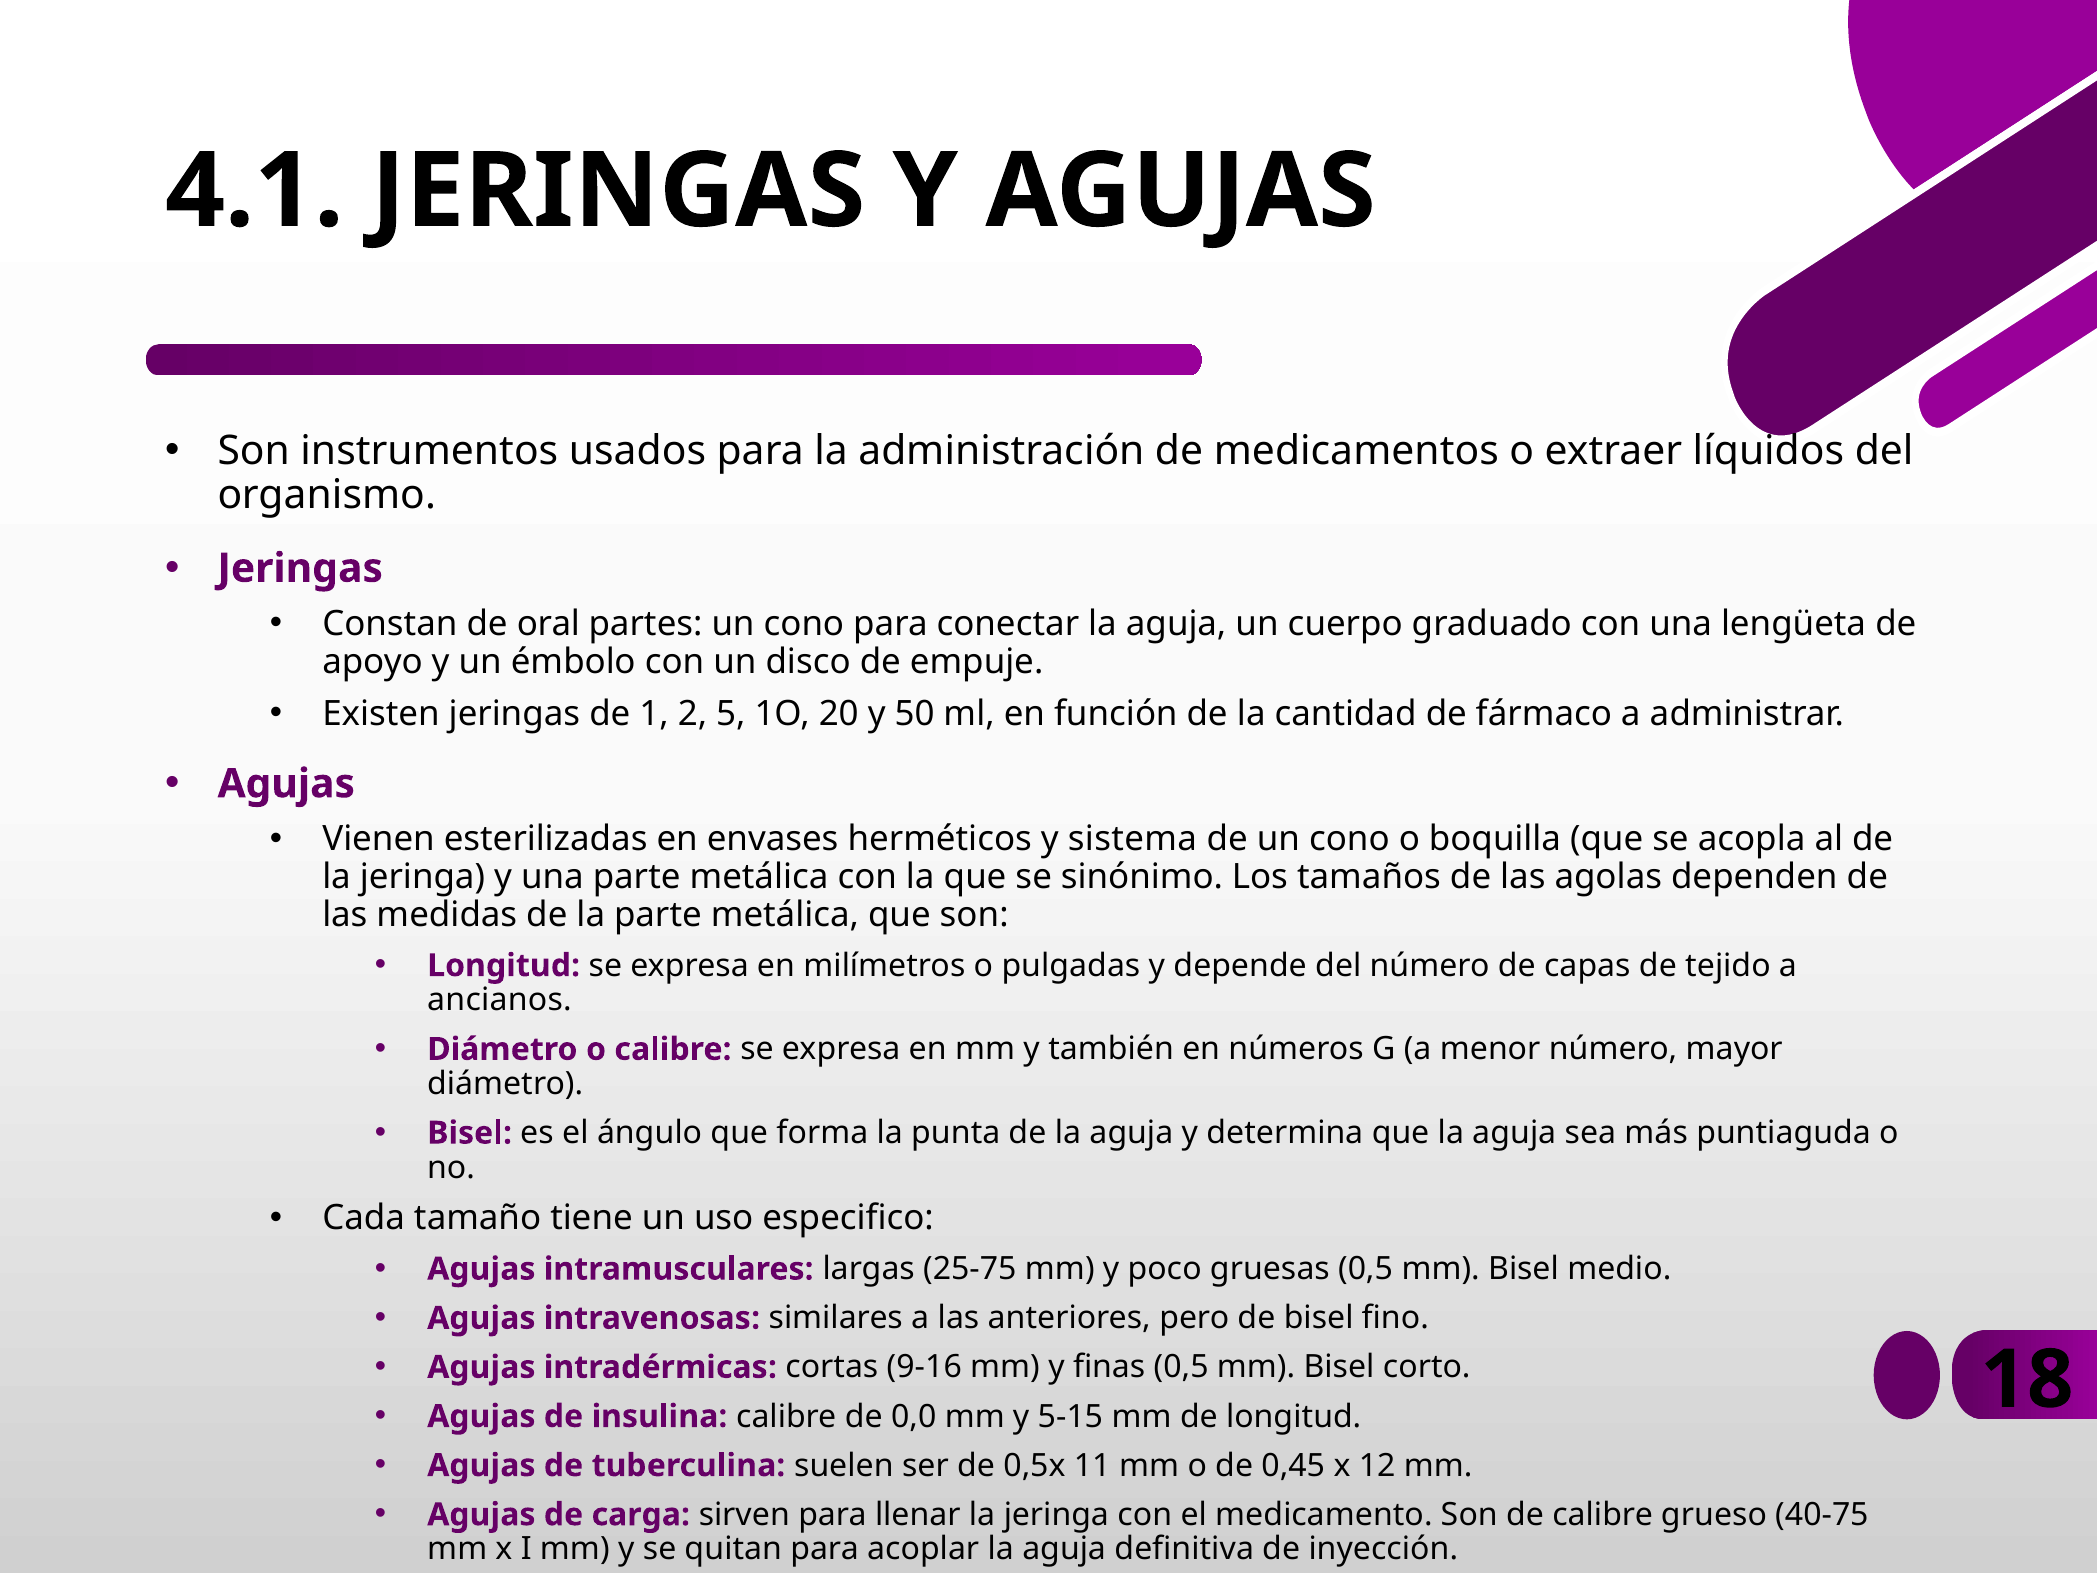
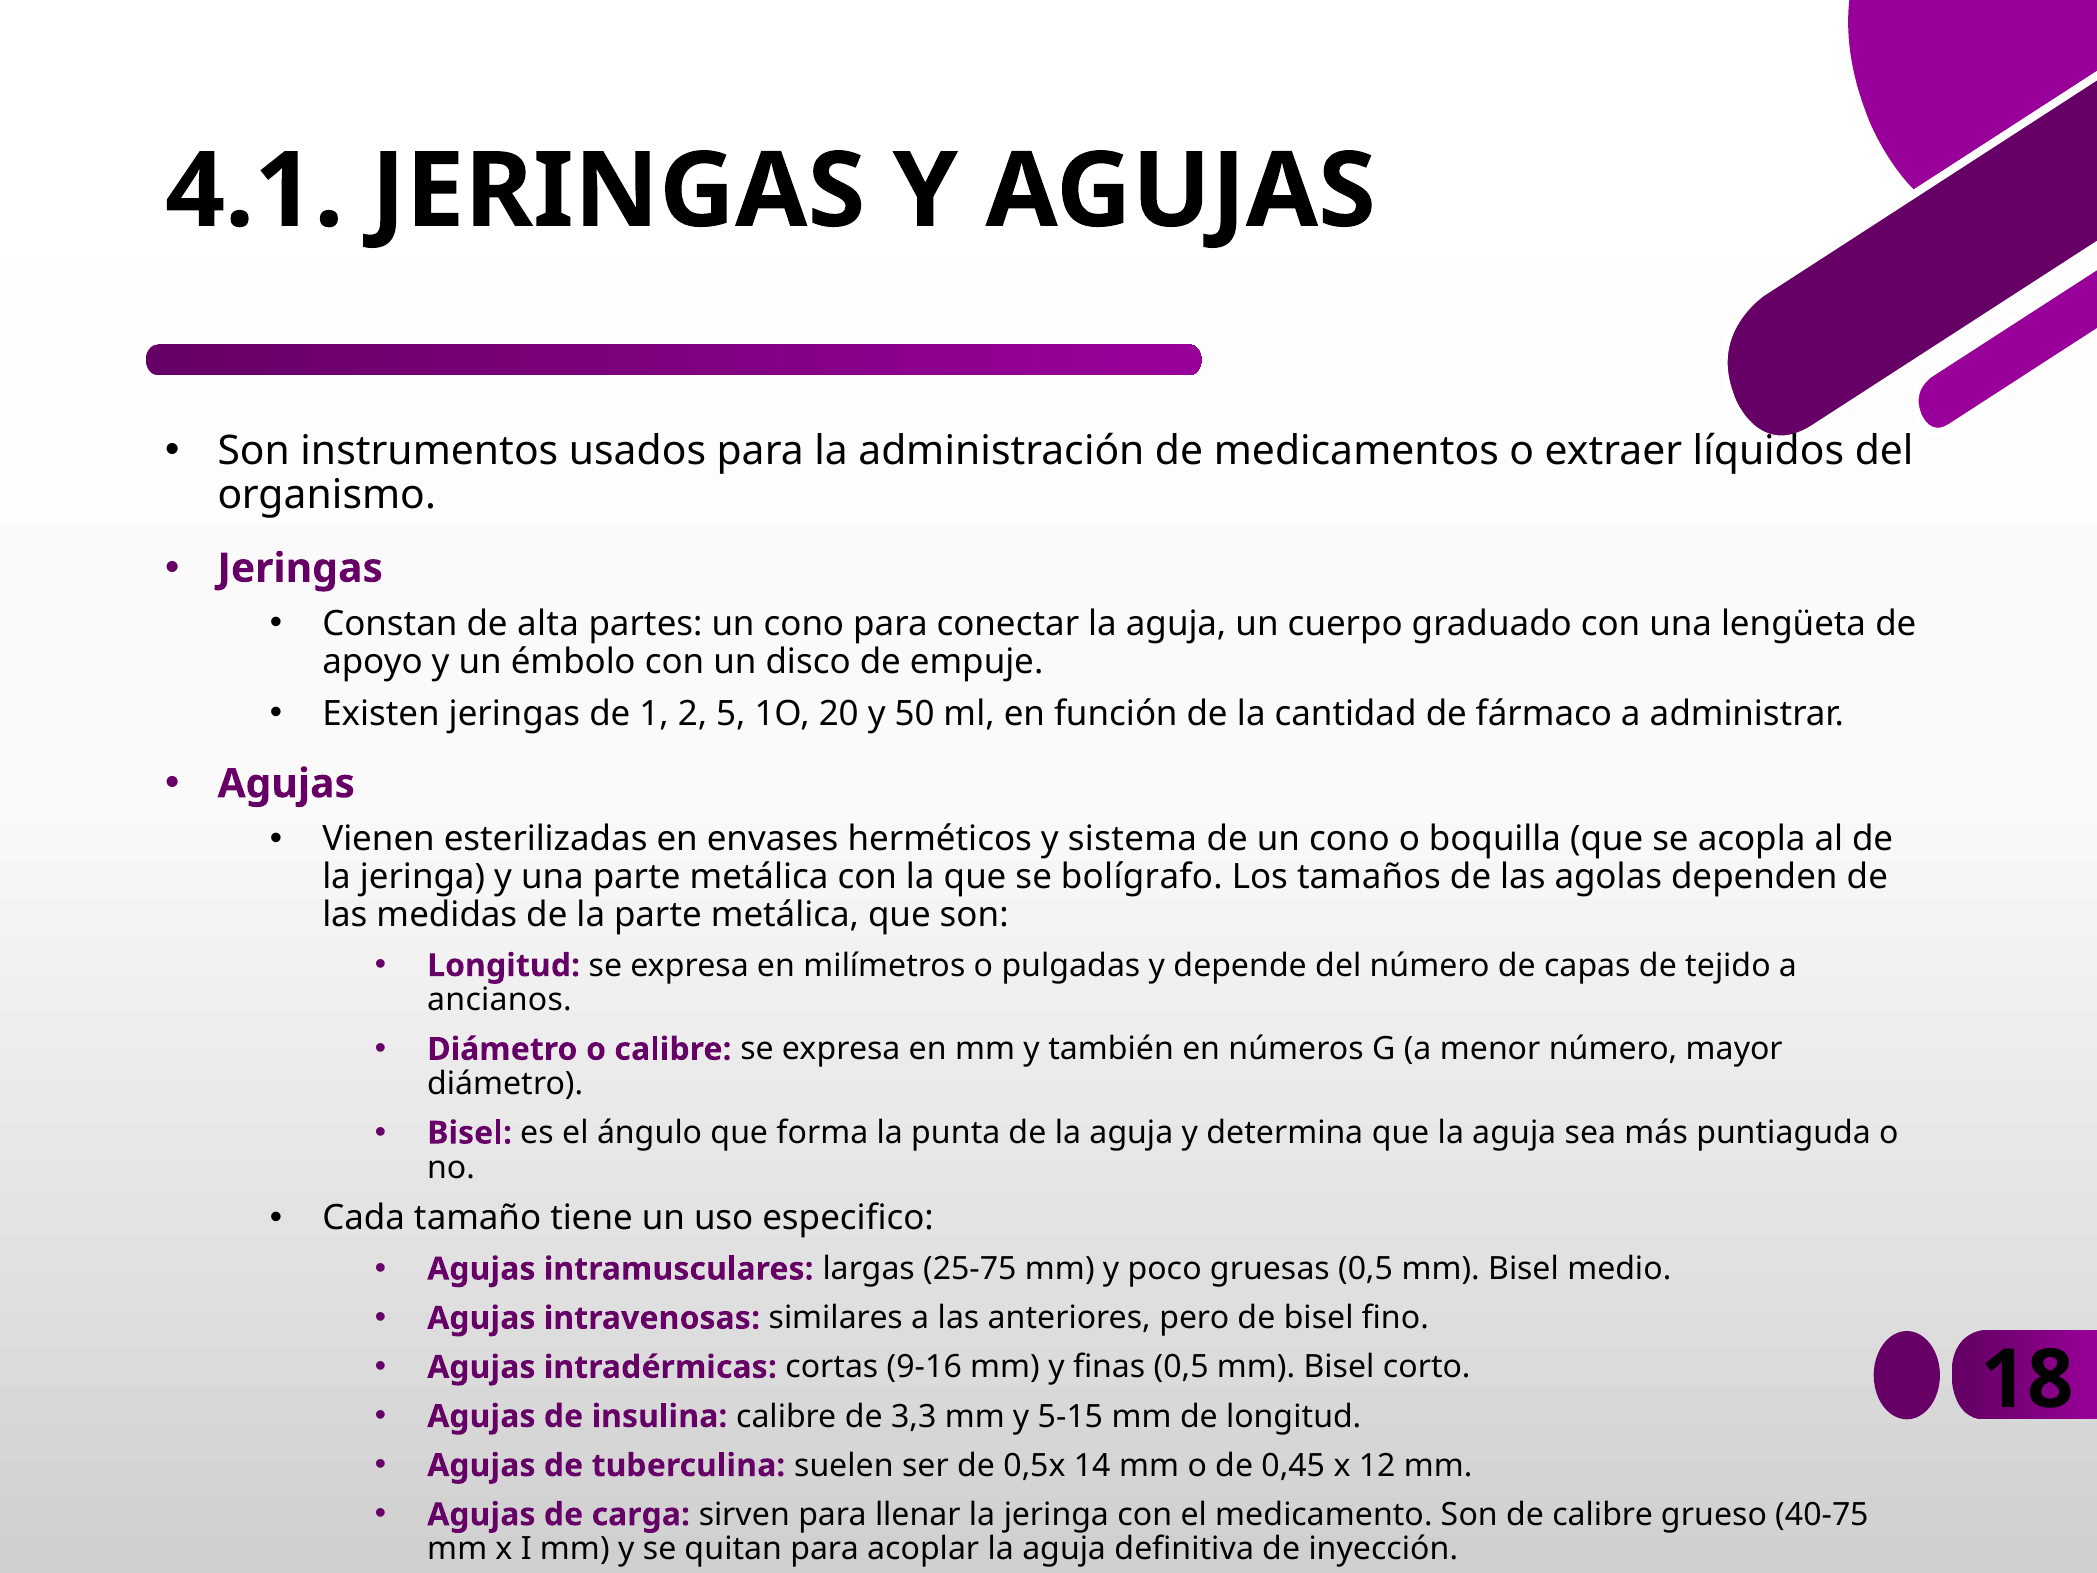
oral: oral -> alta
sinónimo: sinónimo -> bolígrafo
0,0: 0,0 -> 3,3
11: 11 -> 14
